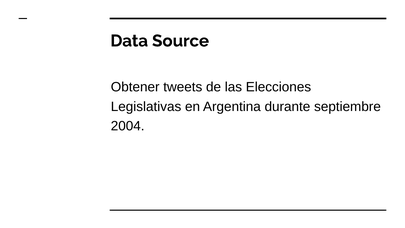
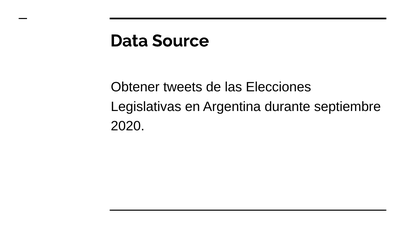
2004: 2004 -> 2020
